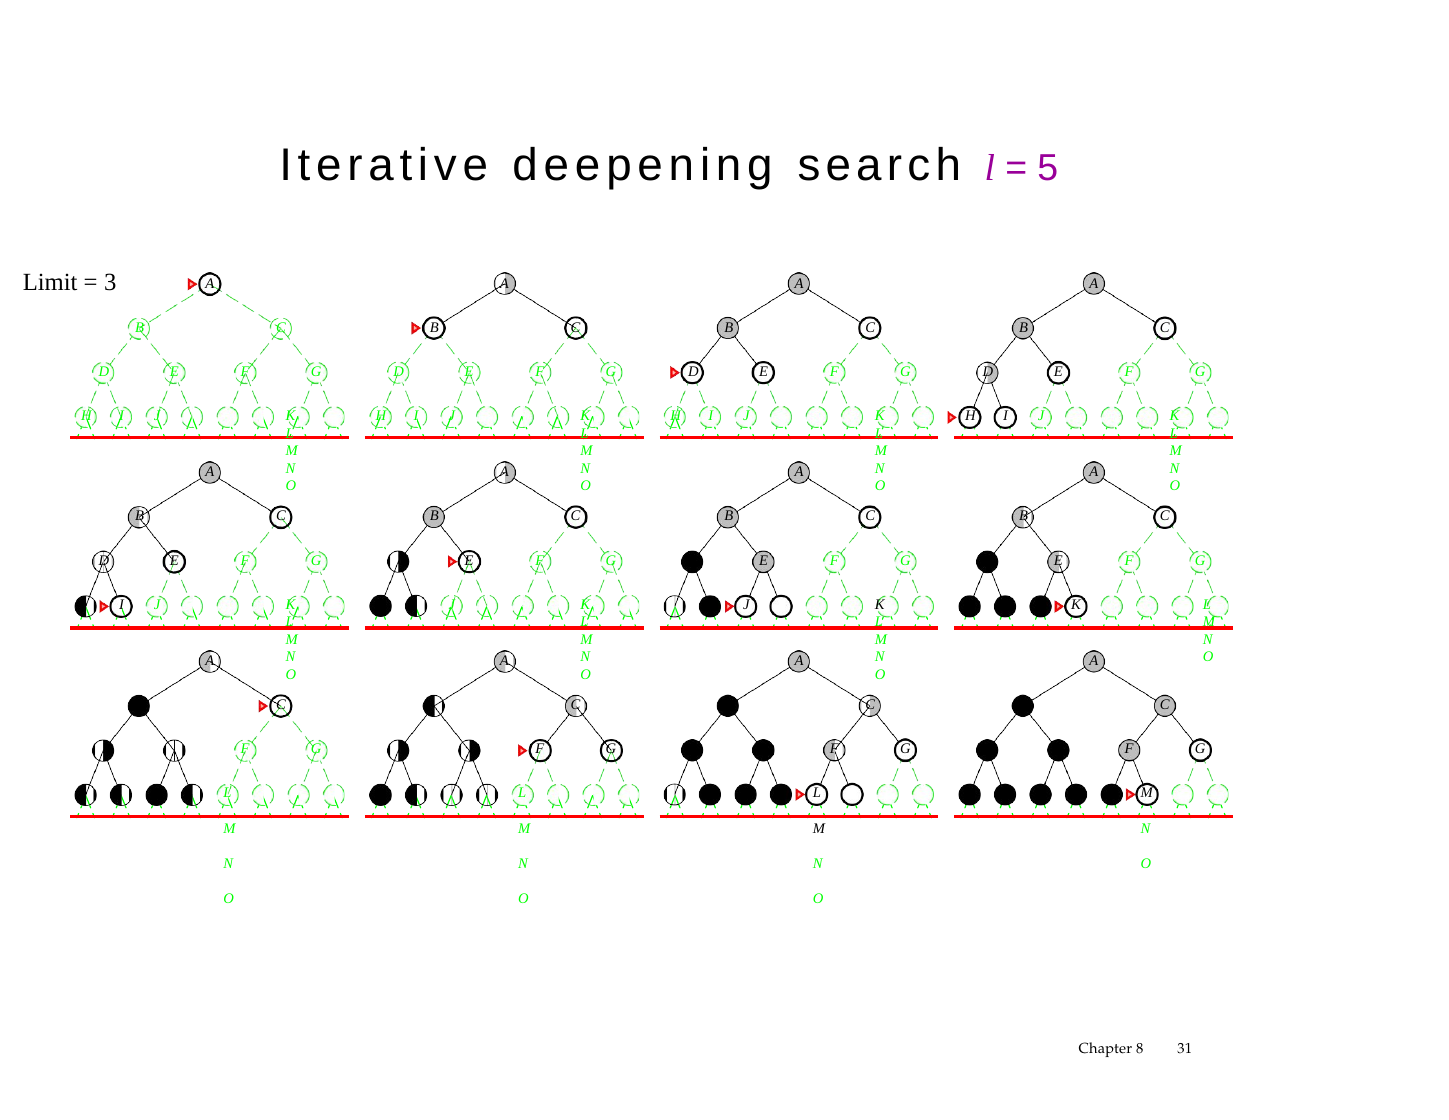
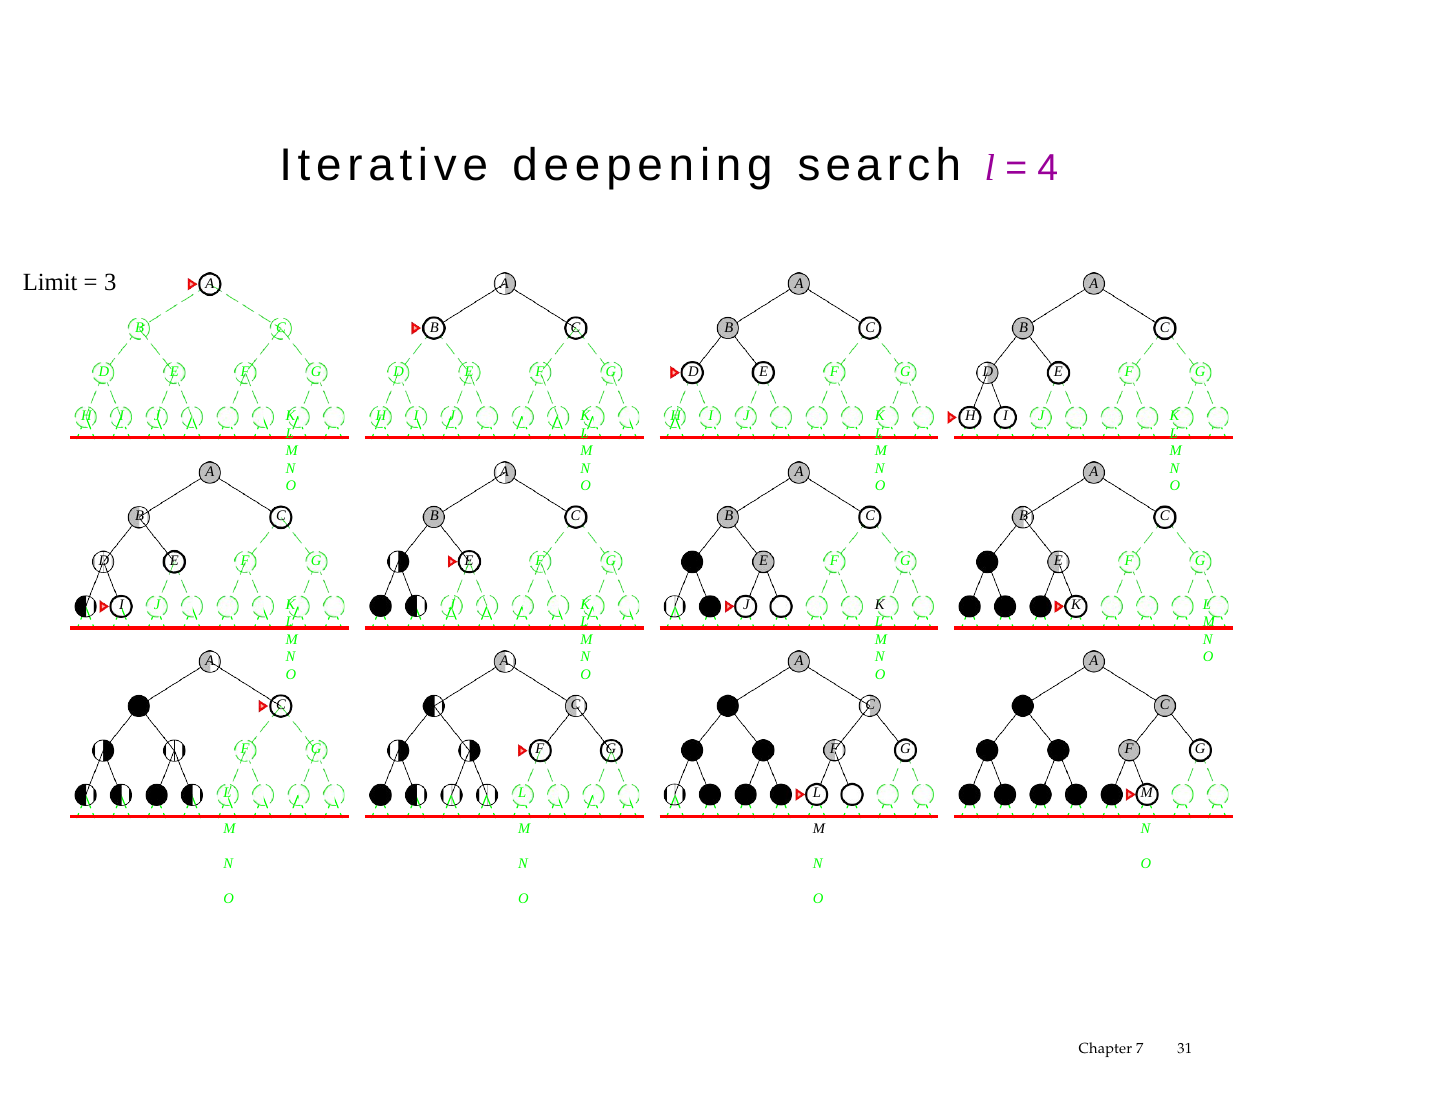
5: 5 -> 4
8: 8 -> 7
